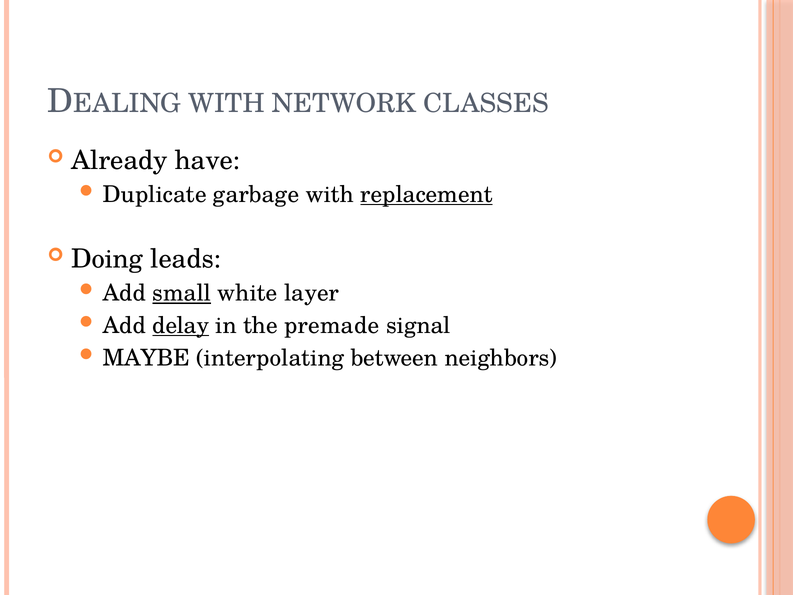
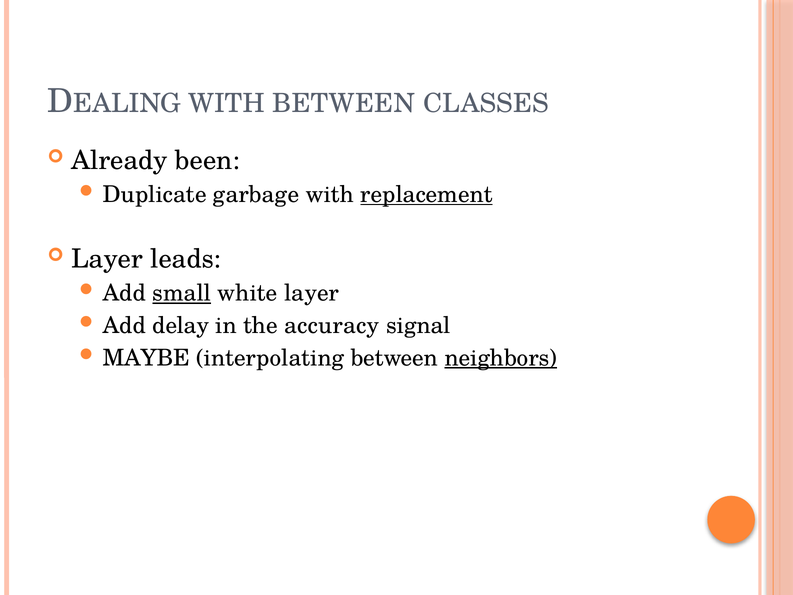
WITH NETWORK: NETWORK -> BETWEEN
have: have -> been
Doing at (107, 259): Doing -> Layer
delay underline: present -> none
premade: premade -> accuracy
neighbors underline: none -> present
